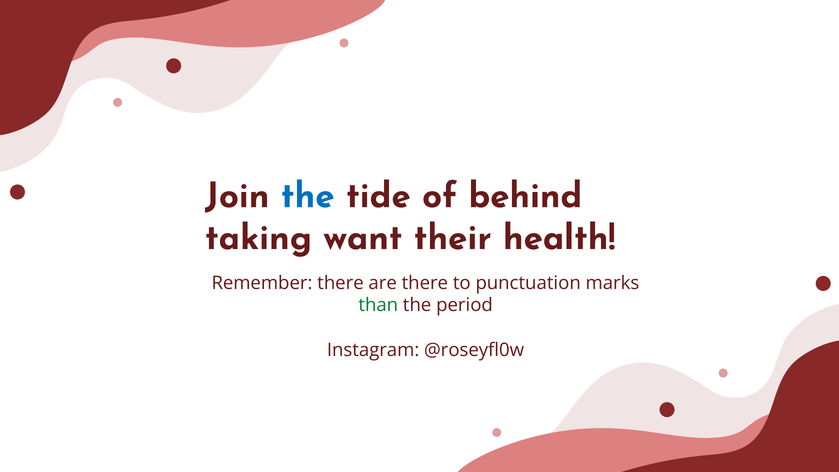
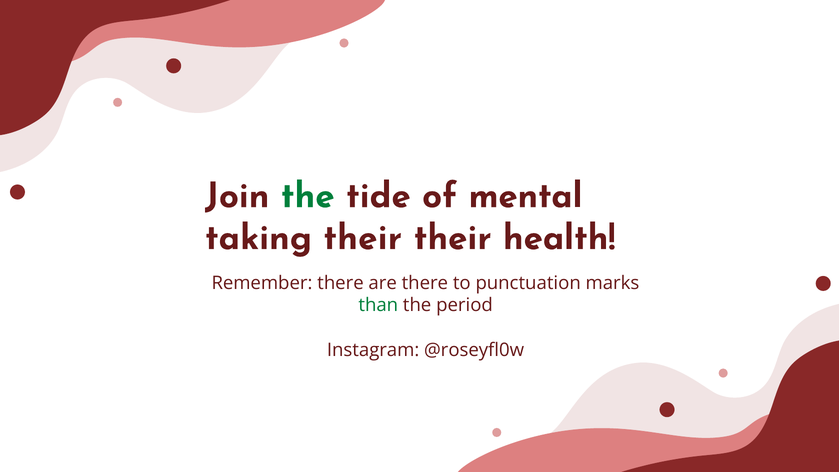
the at (308, 196) colour: blue -> green
behind: behind -> mental
taking want: want -> their
